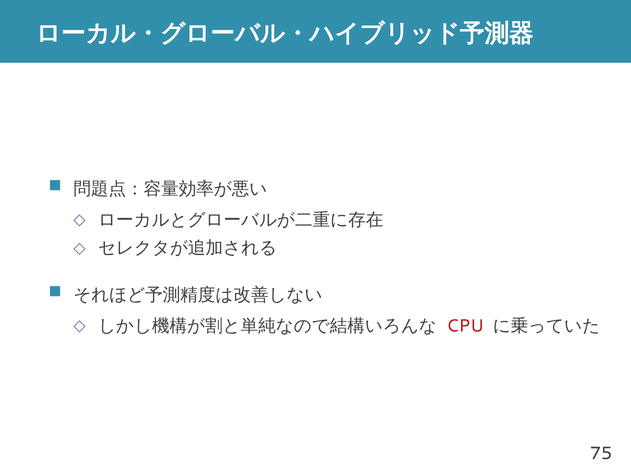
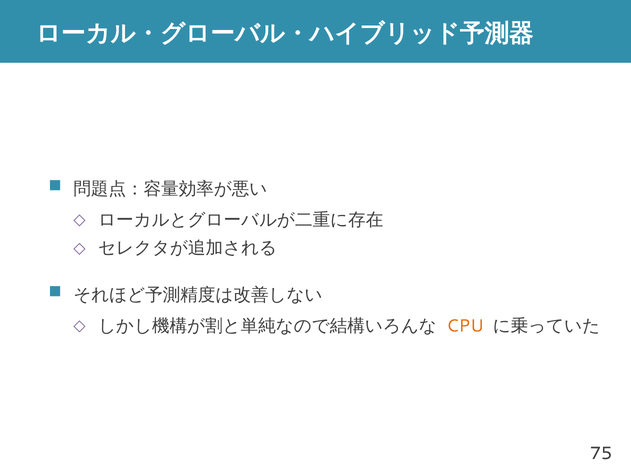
CPU colour: red -> orange
